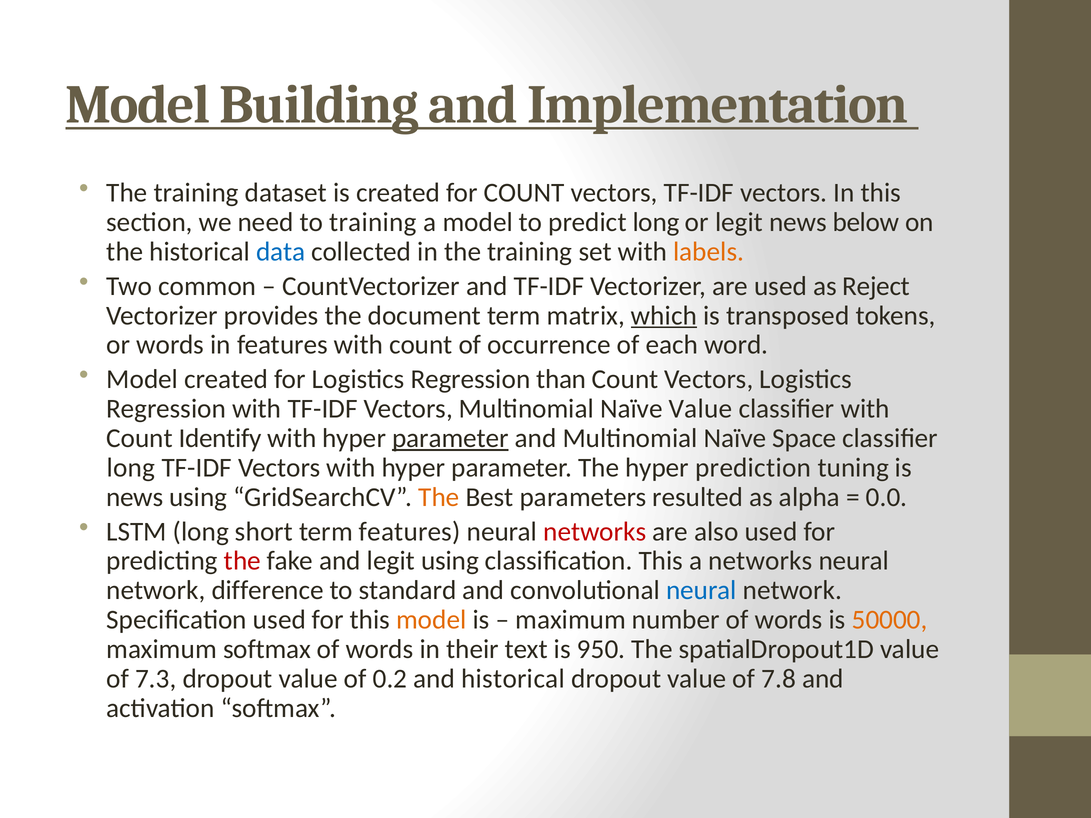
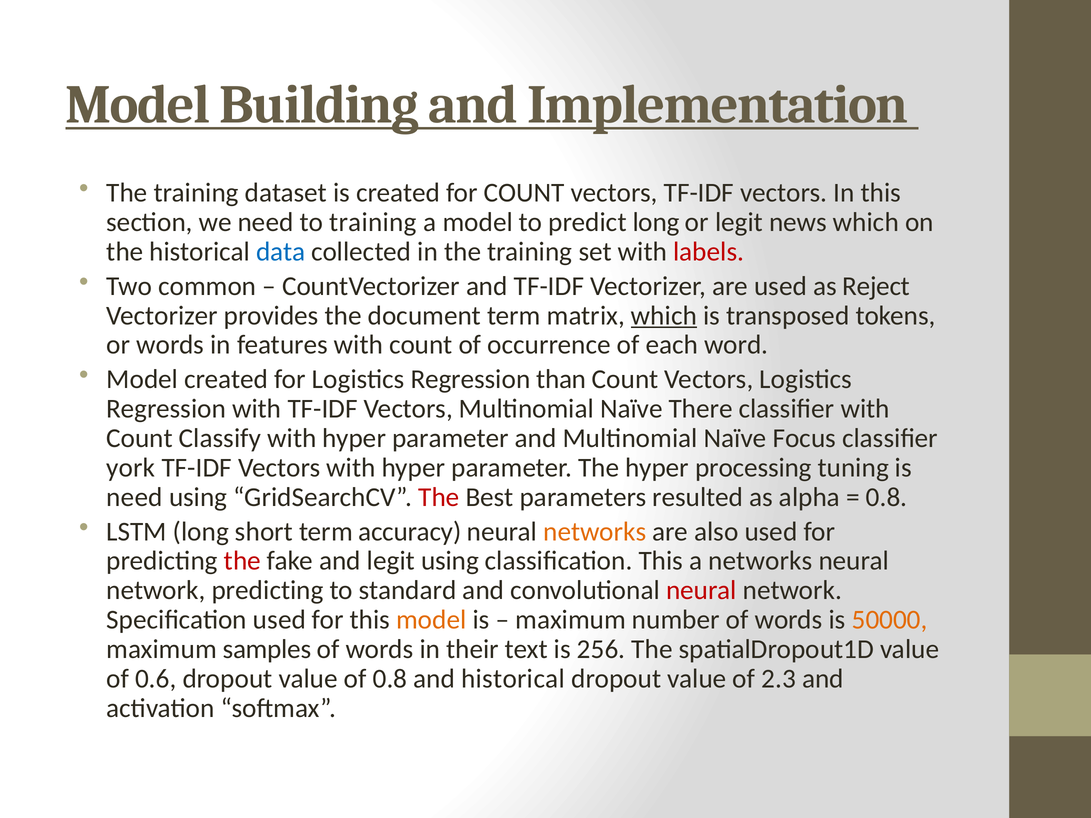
news below: below -> which
labels colour: orange -> red
Naïve Value: Value -> There
Identify: Identify -> Classify
parameter at (450, 438) underline: present -> none
Space: Space -> Focus
long at (131, 468): long -> york
prediction: prediction -> processing
news at (135, 497): news -> need
The at (439, 497) colour: orange -> red
0.0 at (887, 497): 0.0 -> 0.8
term features: features -> accuracy
networks at (595, 532) colour: red -> orange
network difference: difference -> predicting
neural at (701, 591) colour: blue -> red
maximum softmax: softmax -> samples
950: 950 -> 256
7.3: 7.3 -> 0.6
of 0.2: 0.2 -> 0.8
7.8: 7.8 -> 2.3
